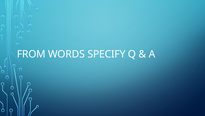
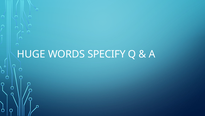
FROM: FROM -> HUGE
